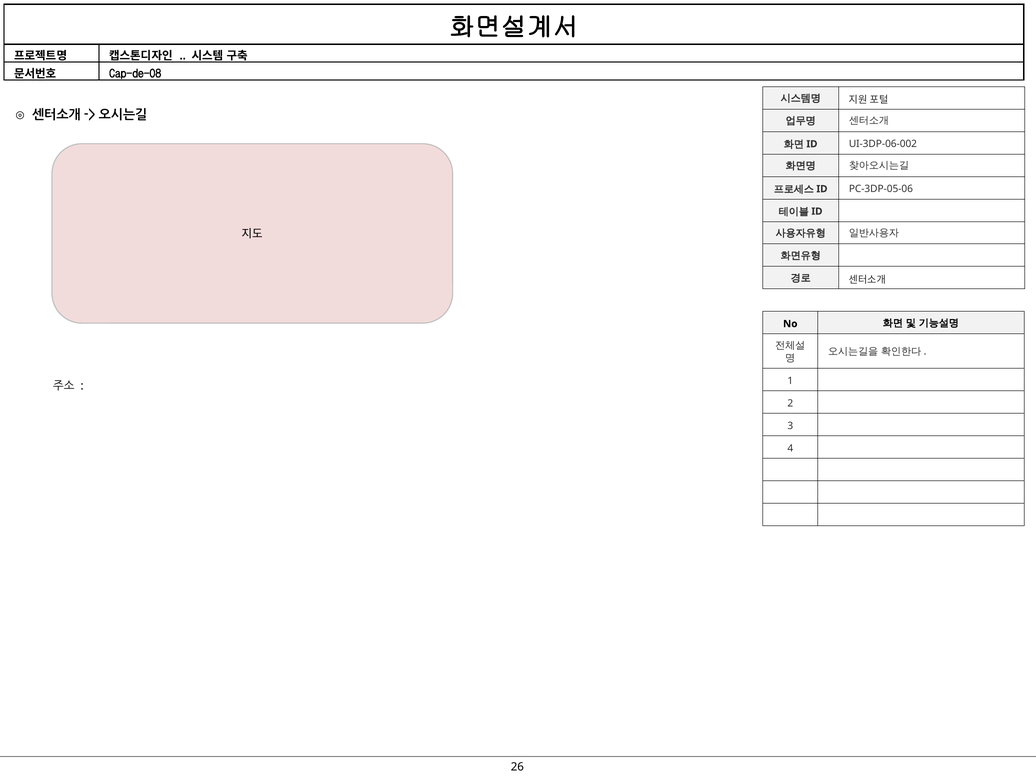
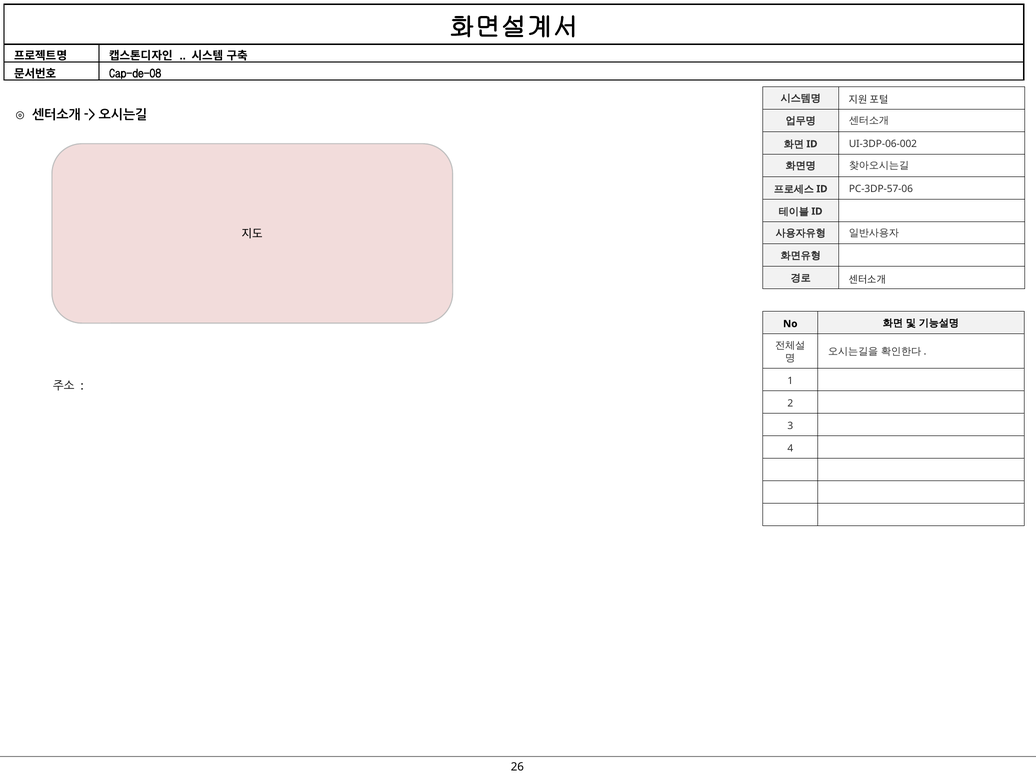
PC-3DP-05-06: PC-3DP-05-06 -> PC-3DP-57-06
